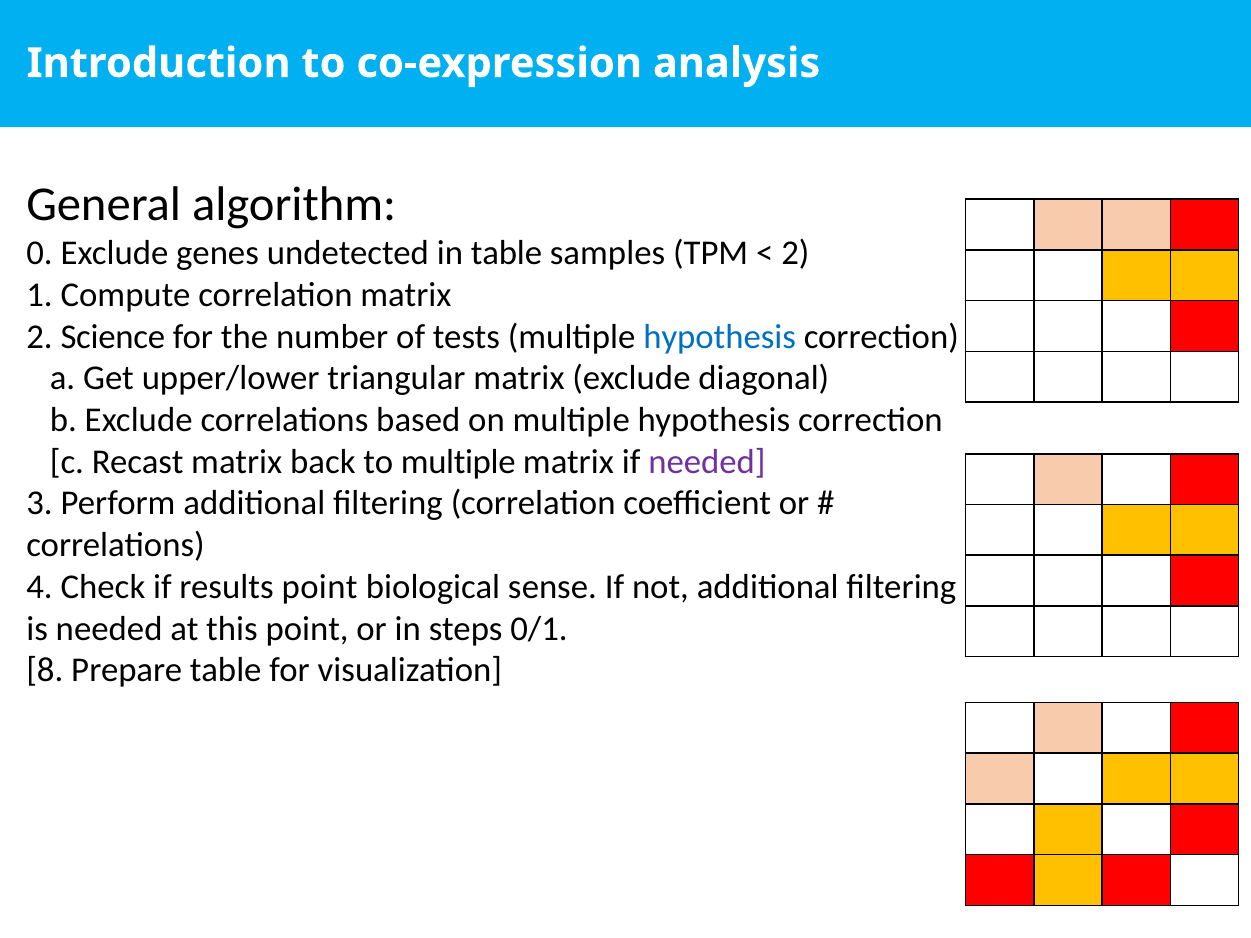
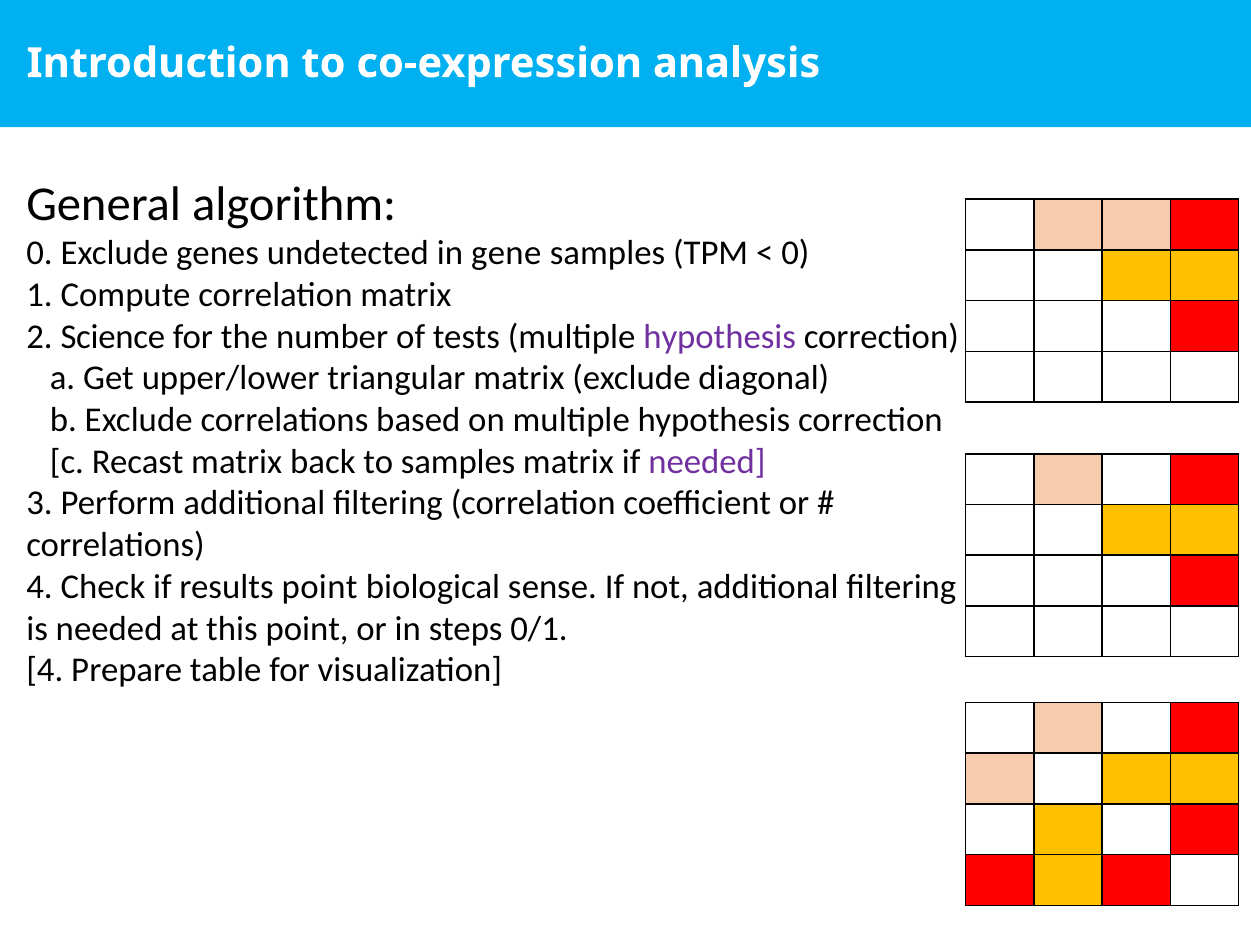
in table: table -> gene
2 at (795, 253): 2 -> 0
hypothesis at (720, 337) colour: blue -> purple
to multiple: multiple -> samples
8 at (45, 670): 8 -> 4
